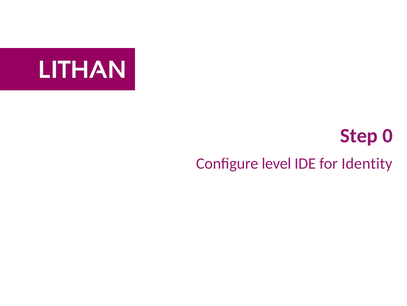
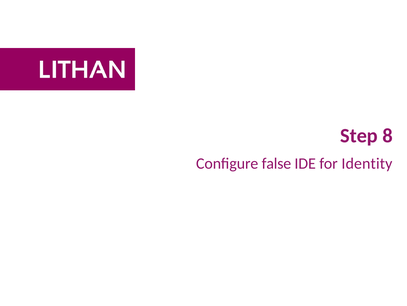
0: 0 -> 8
level: level -> false
